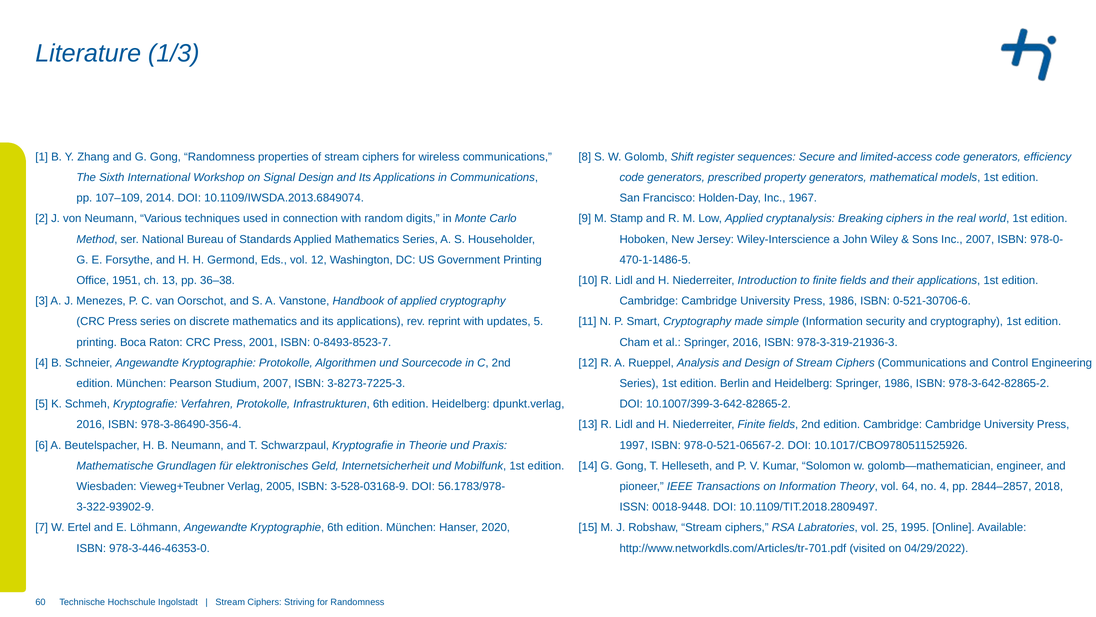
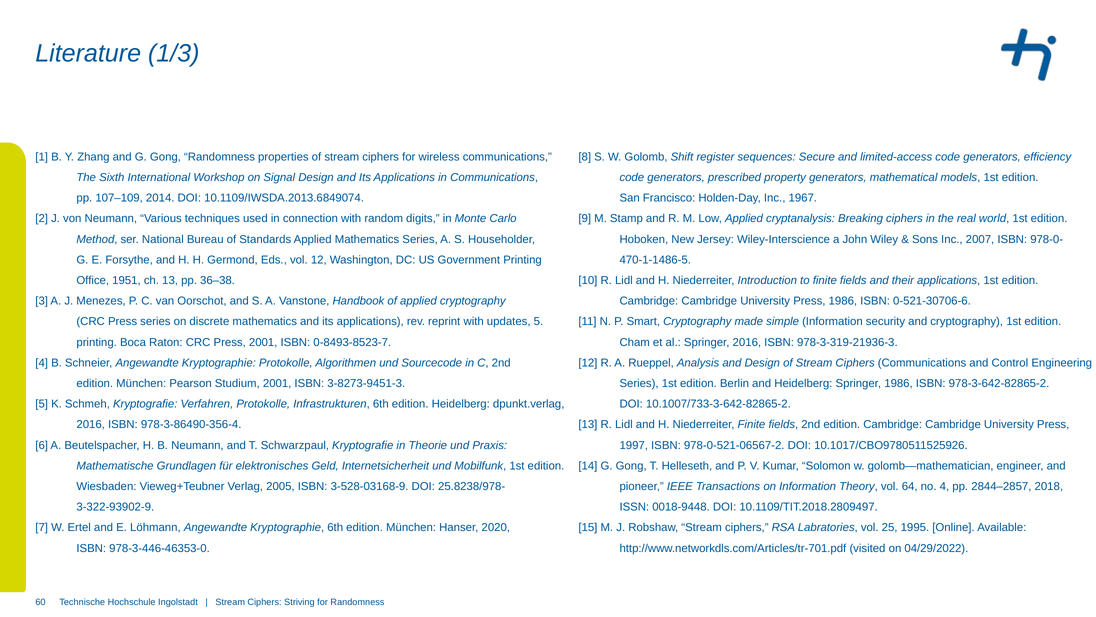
Studium 2007: 2007 -> 2001
3-8273-7225-3: 3-8273-7225-3 -> 3-8273-9451-3
10.1007/399-3-642-82865-2: 10.1007/399-3-642-82865-2 -> 10.1007/733-3-642-82865-2
56.1783/978-: 56.1783/978- -> 25.8238/978-
